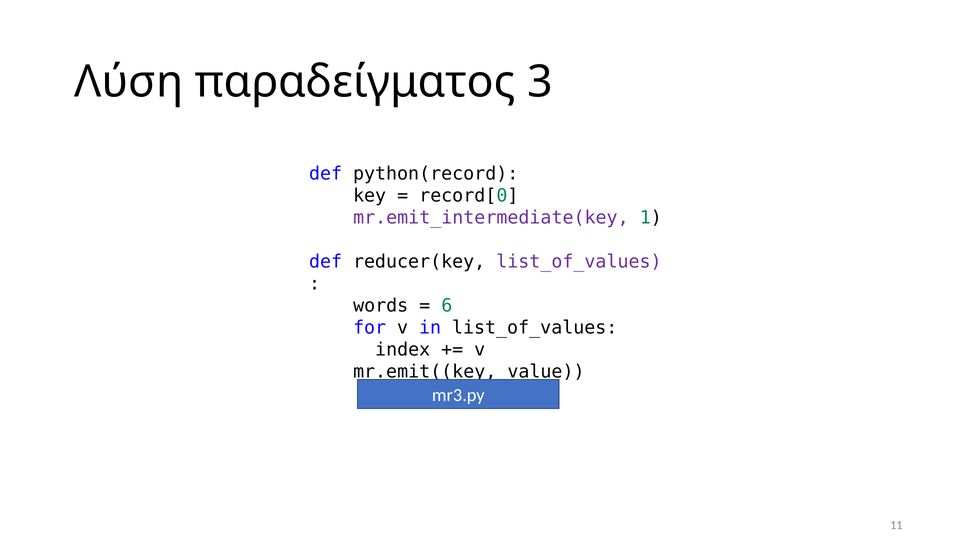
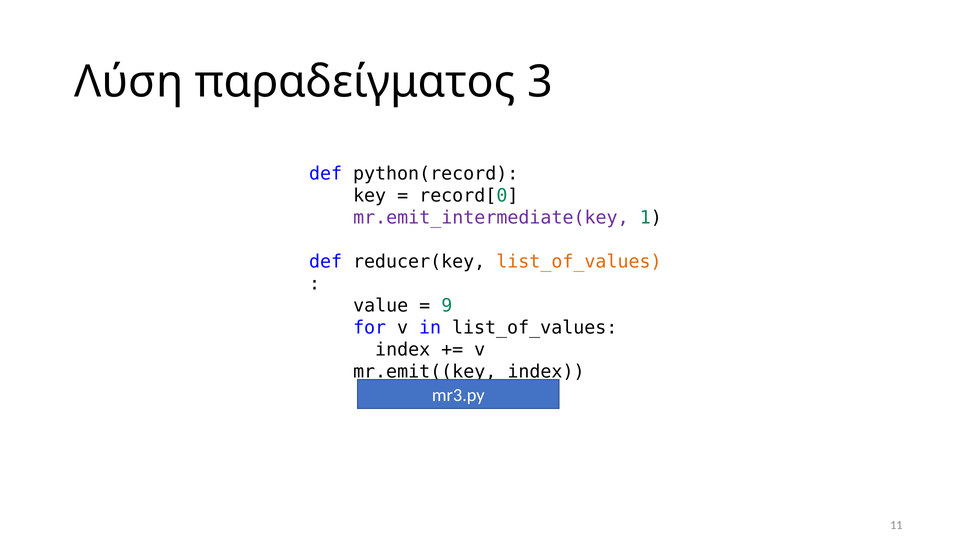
list_of_values at (579, 261) colour: purple -> orange
words: words -> value
6: 6 -> 9
value at (546, 371): value -> index
